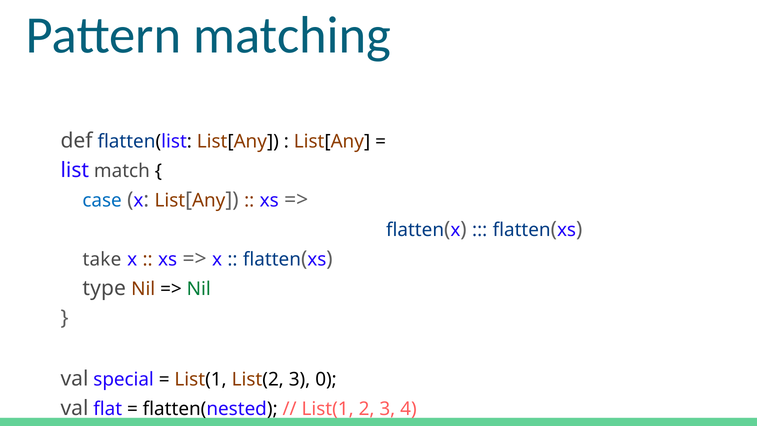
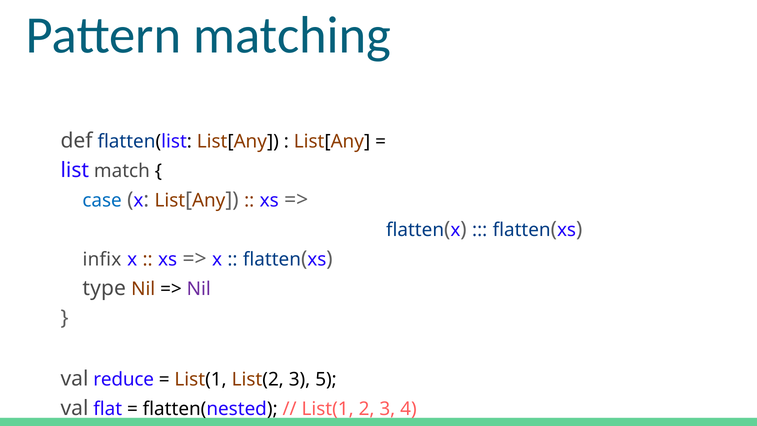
take: take -> infix
Nil at (199, 289) colour: green -> purple
special: special -> reduce
0: 0 -> 5
